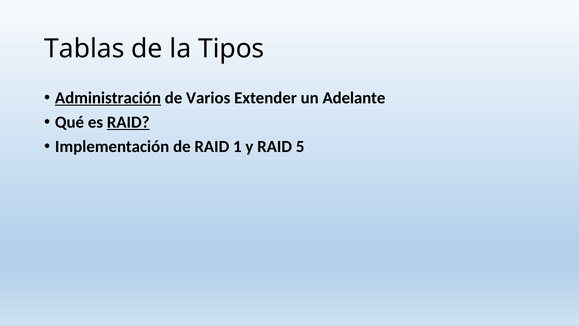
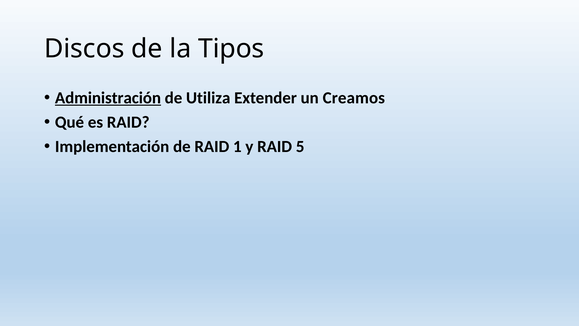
Tablas: Tablas -> Discos
Varios: Varios -> Utiliza
Adelante: Adelante -> Creamos
RAID at (128, 122) underline: present -> none
